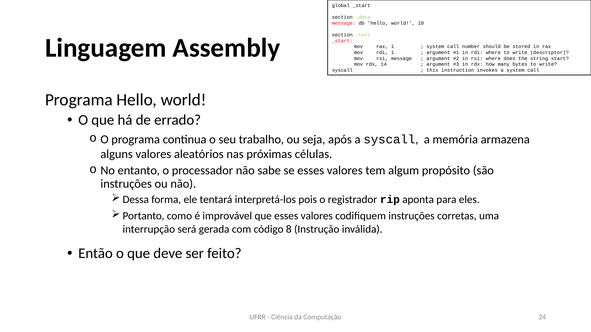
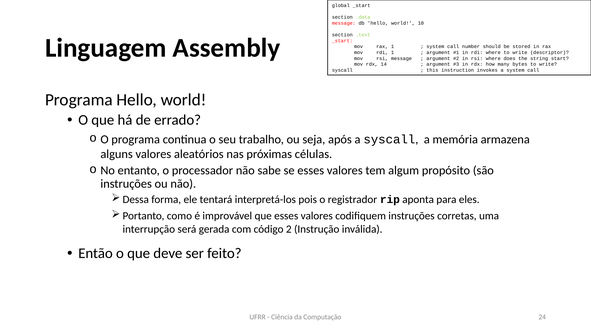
8: 8 -> 2
